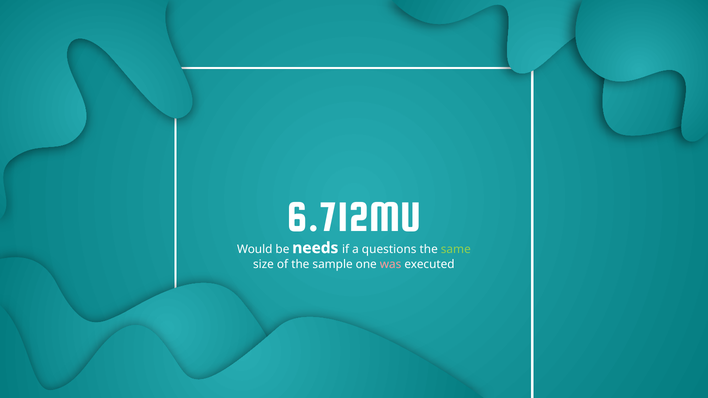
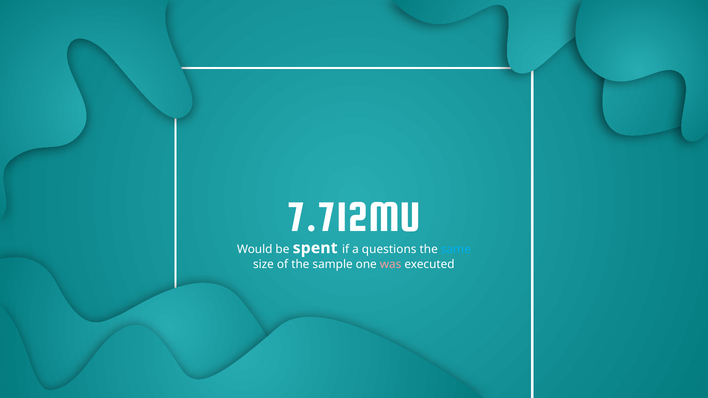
6.712MU: 6.712MU -> 7.712MU
needs: needs -> spent
same colour: light green -> light blue
